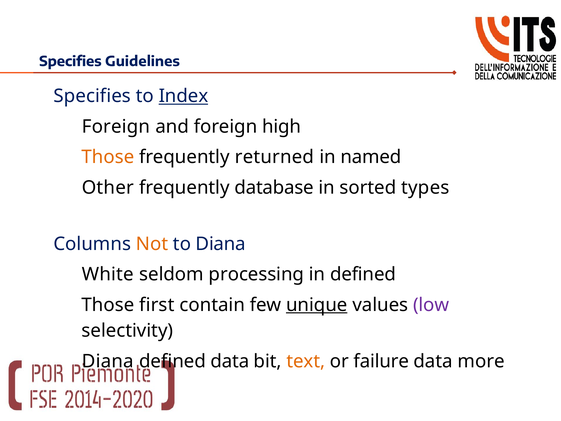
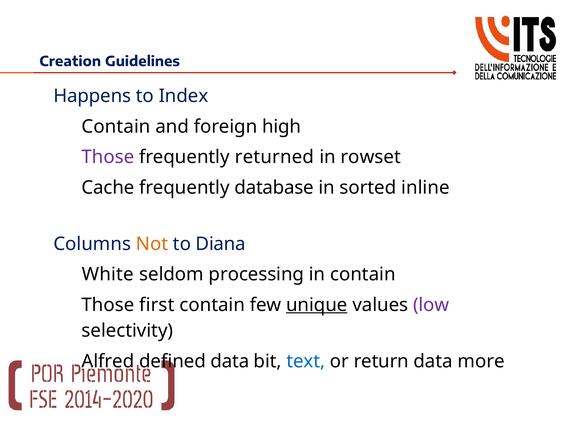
Specifies at (70, 61): Specifies -> Creation
Specifies at (92, 96): Specifies -> Happens
Index underline: present -> none
Foreign at (116, 127): Foreign -> Contain
Those at (108, 157) colour: orange -> purple
named: named -> rowset
Other: Other -> Cache
types: types -> inline
in defined: defined -> contain
Diana at (108, 361): Diana -> Alfred
text colour: orange -> blue
failure: failure -> return
